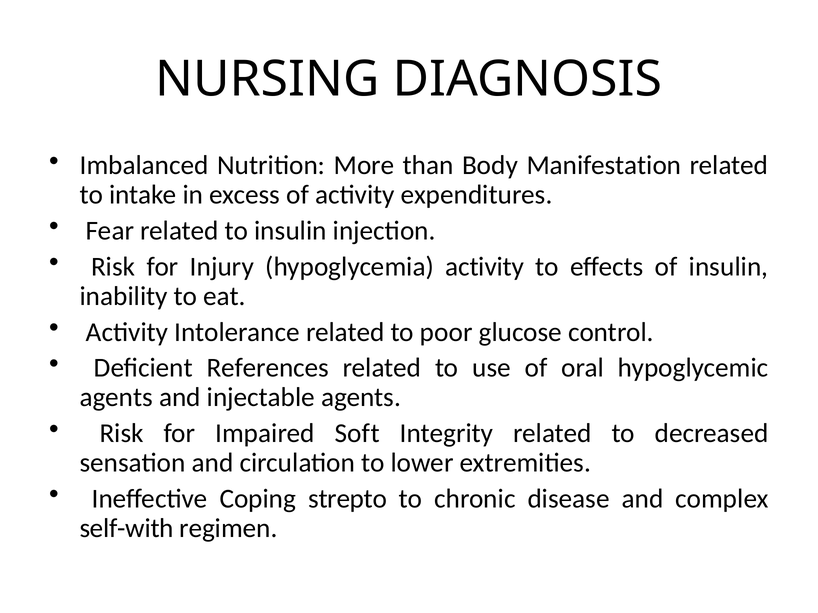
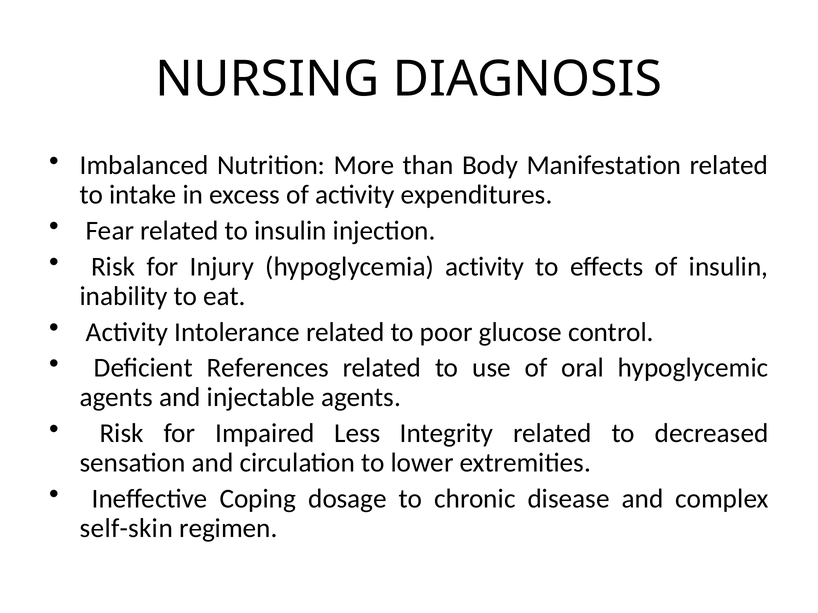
Soft: Soft -> Less
strepto: strepto -> dosage
self-with: self-with -> self-skin
